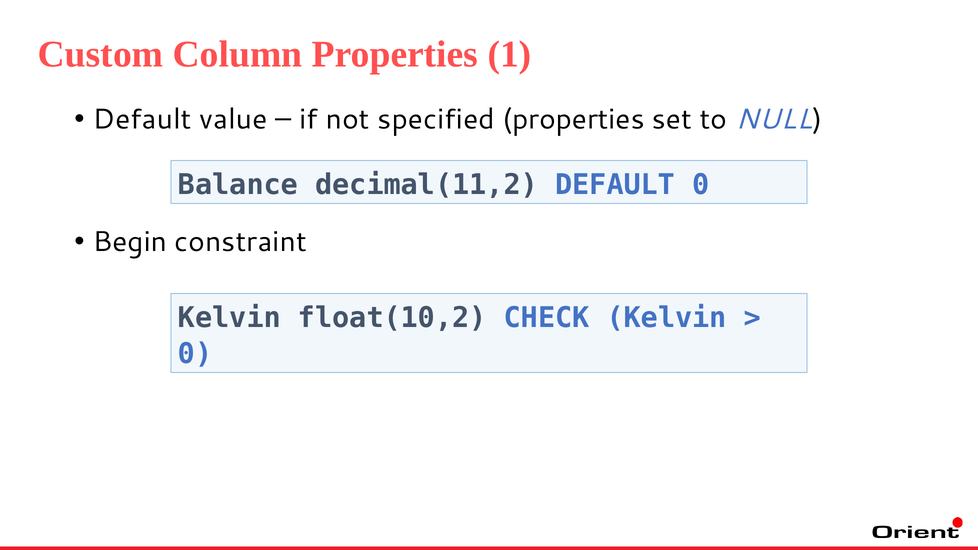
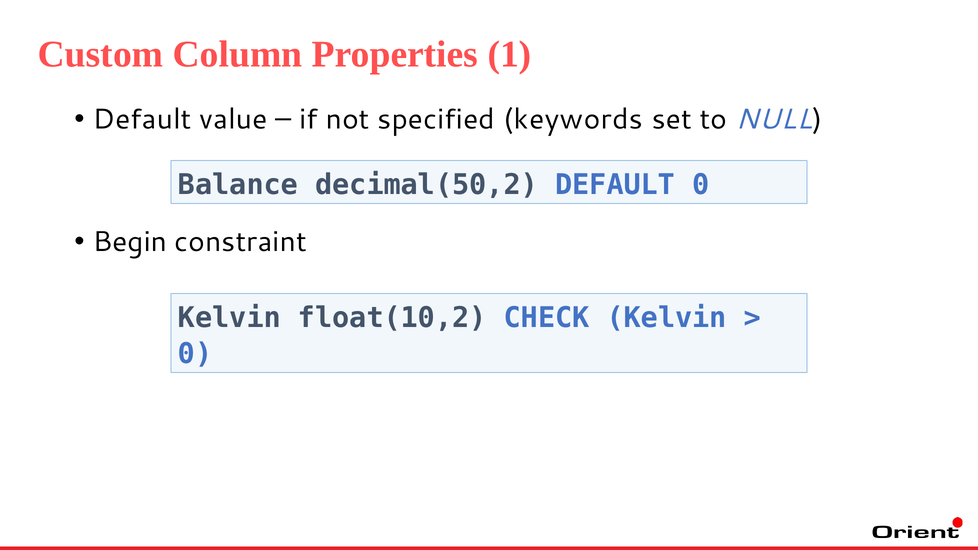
specified properties: properties -> keywords
decimal(11,2: decimal(11,2 -> decimal(50,2
